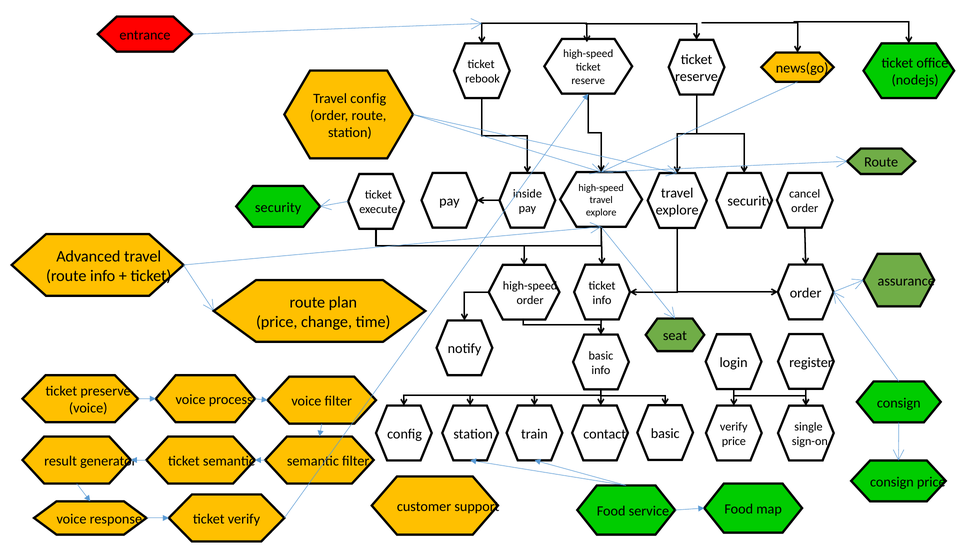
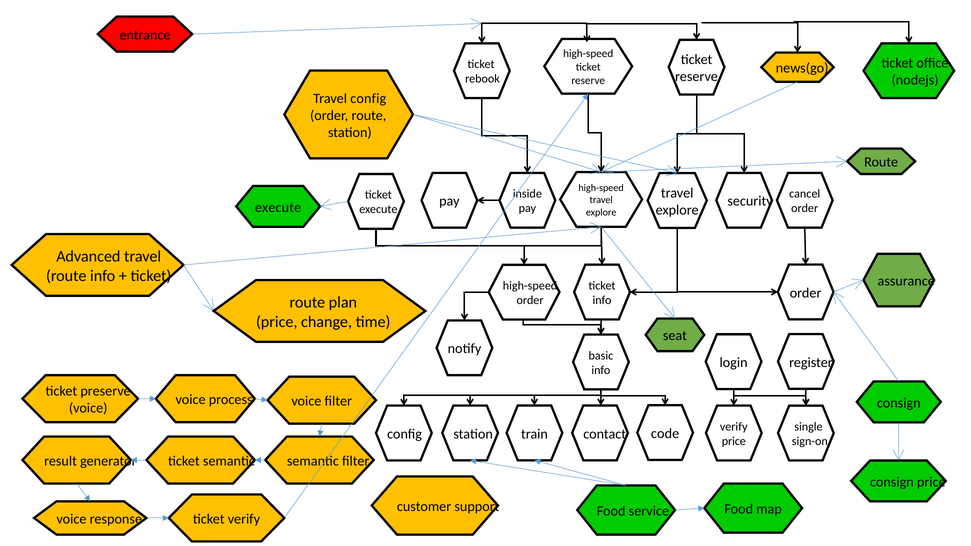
security at (278, 207): security -> execute
config basic: basic -> code
